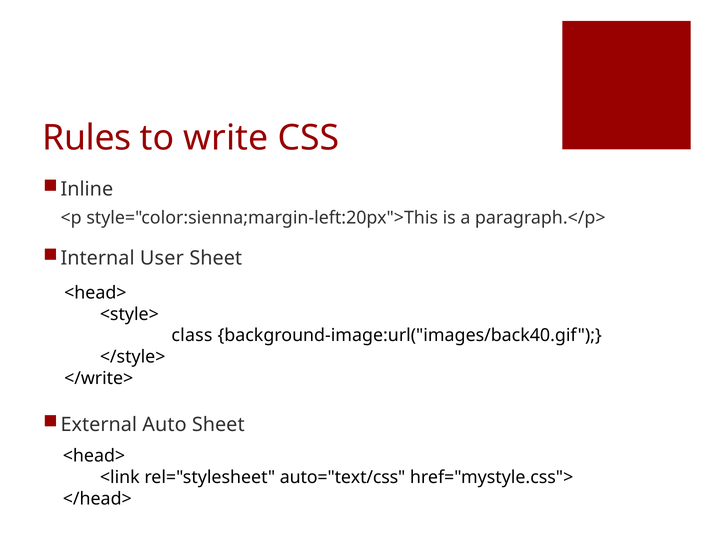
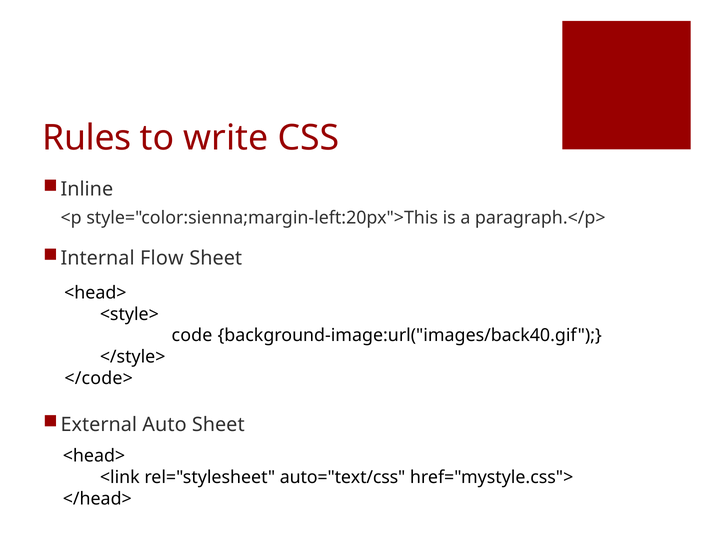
User: User -> Flow
class: class -> code
</write>: </write> -> </code>
